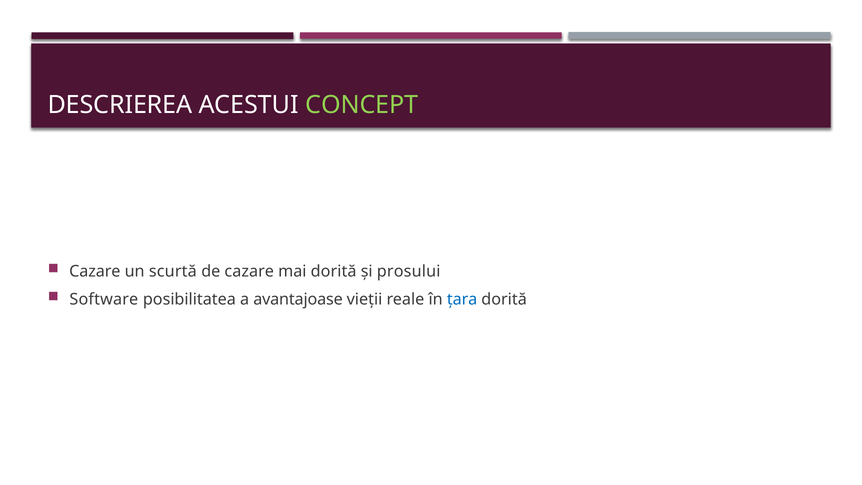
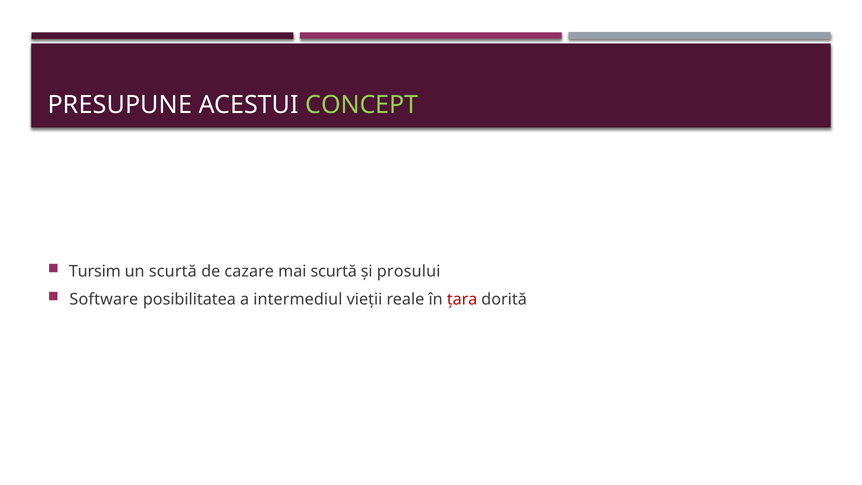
DESCRIEREA: DESCRIEREA -> PRESUPUNE
Cazare at (95, 271): Cazare -> Tursim
mai dorită: dorită -> scurtă
avantajoase: avantajoase -> intermediul
țara colour: blue -> red
